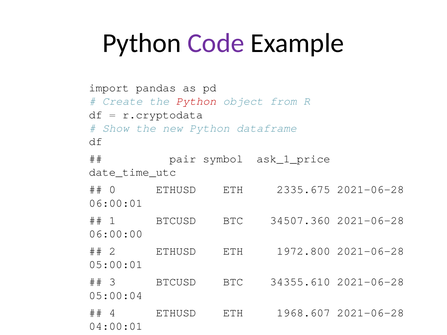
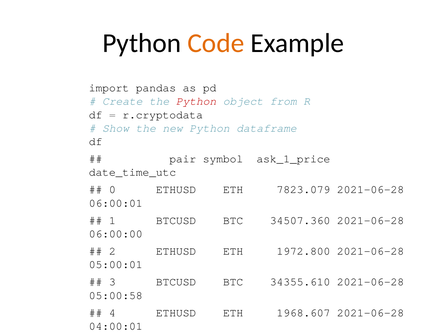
Code colour: purple -> orange
2335.675: 2335.675 -> 7823.079
05:00:04: 05:00:04 -> 05:00:58
